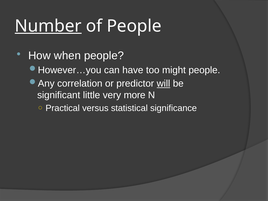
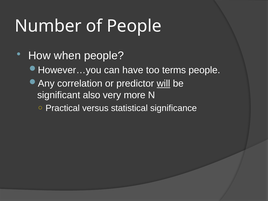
Number underline: present -> none
might: might -> terms
little: little -> also
